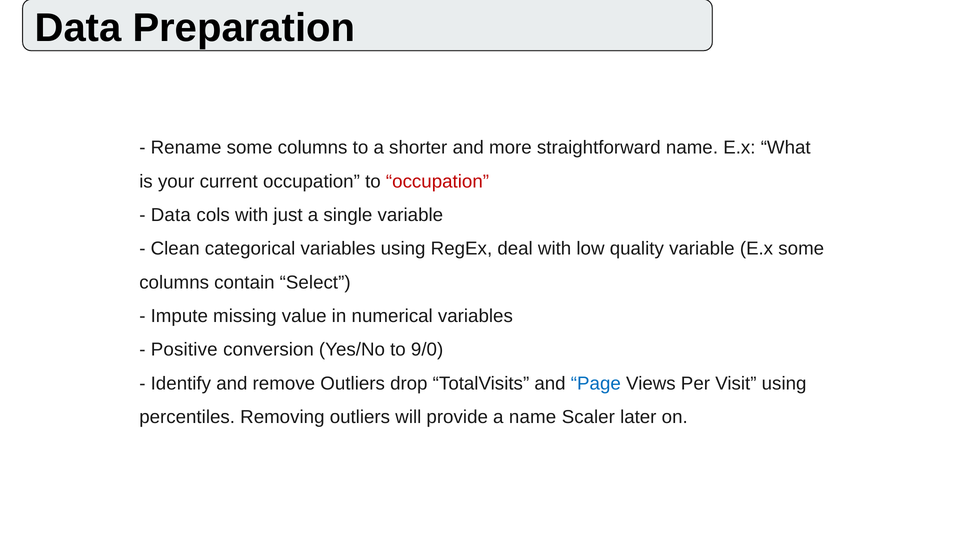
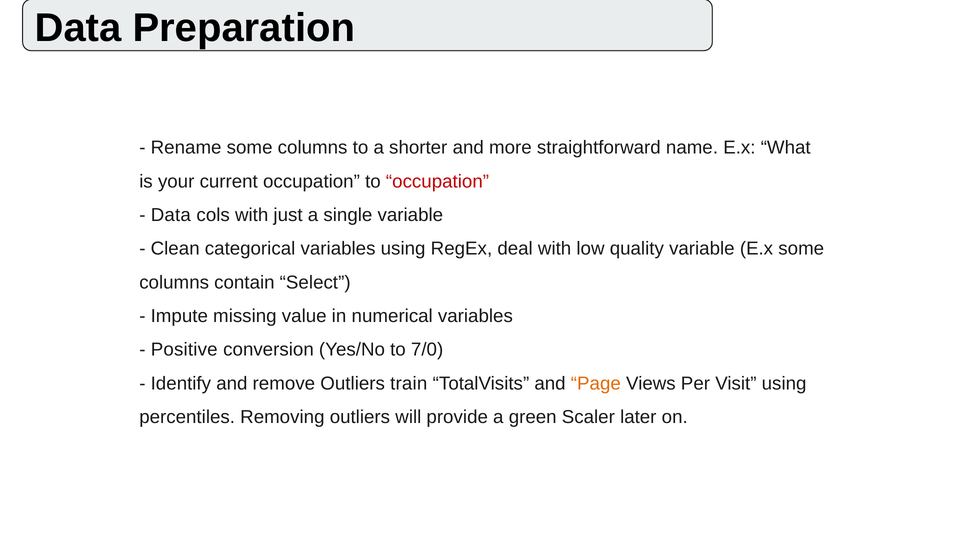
9/0: 9/0 -> 7/0
drop: drop -> train
Page colour: blue -> orange
a name: name -> green
